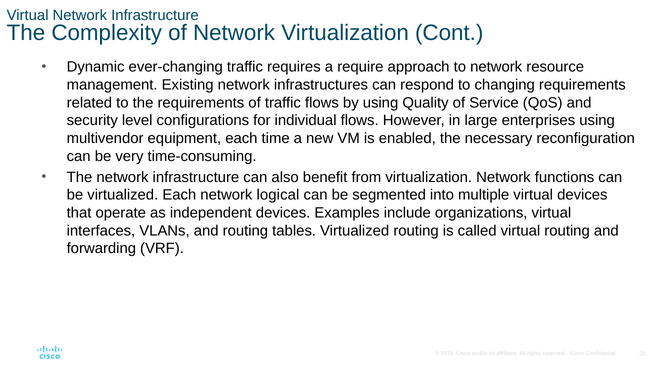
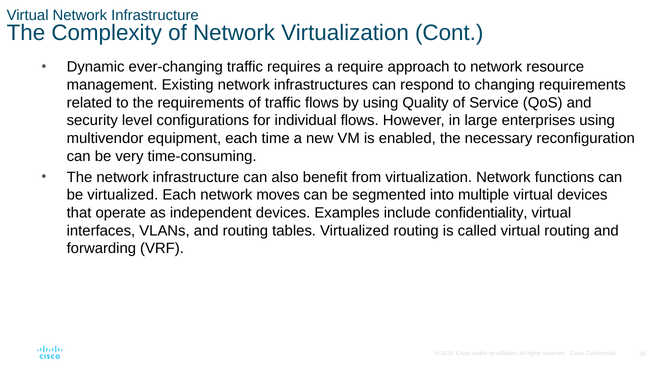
logical: logical -> moves
organizations: organizations -> confidentiality
